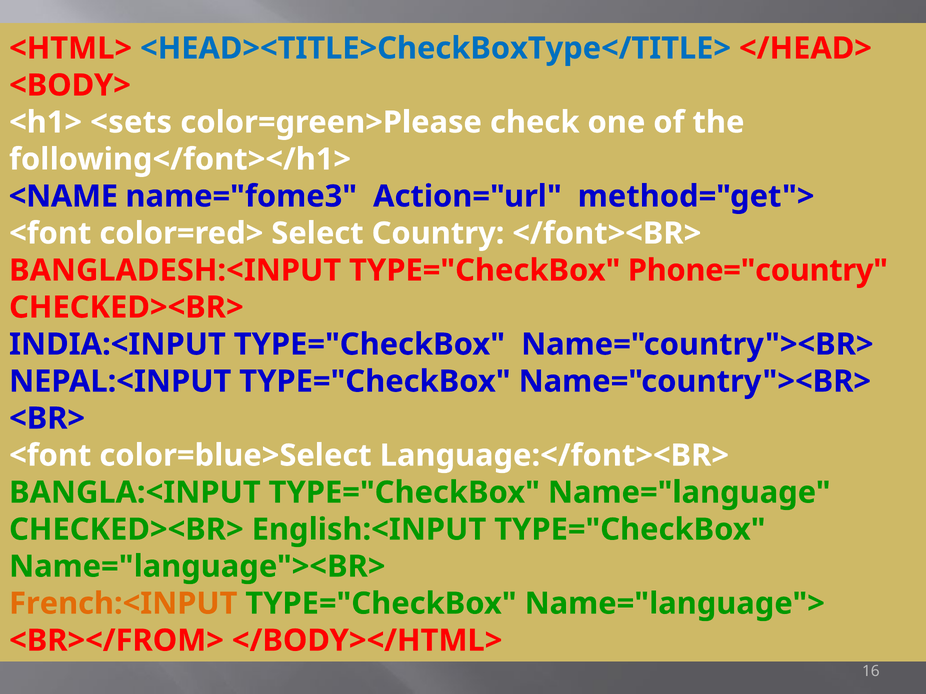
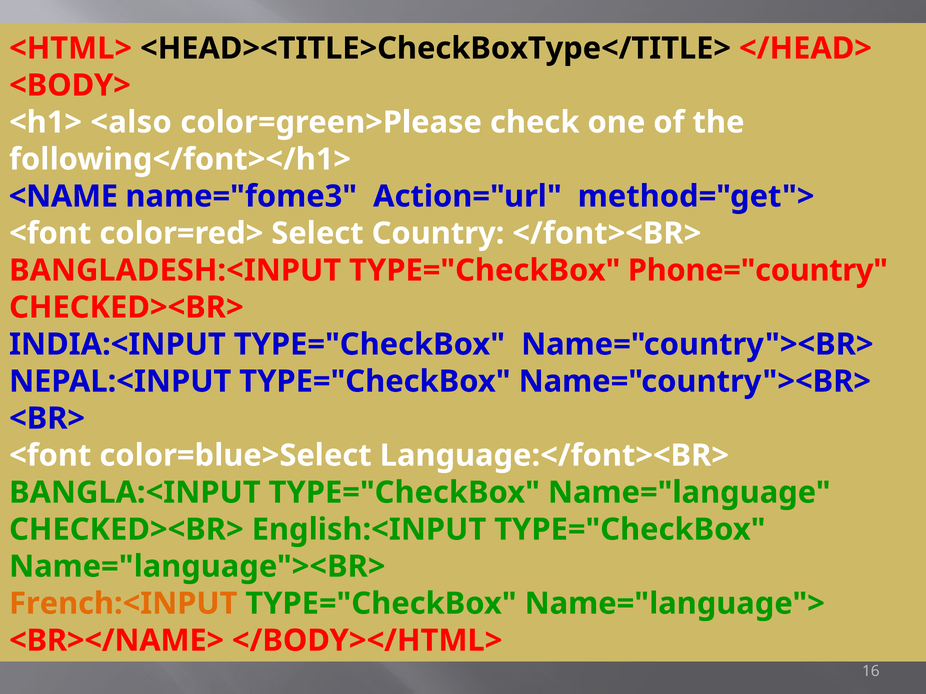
<HEAD><TITLE>CheckBoxType</TITLE> colour: blue -> black
<sets: <sets -> <also
<BR></FROM>: <BR></FROM> -> <BR></NAME>
